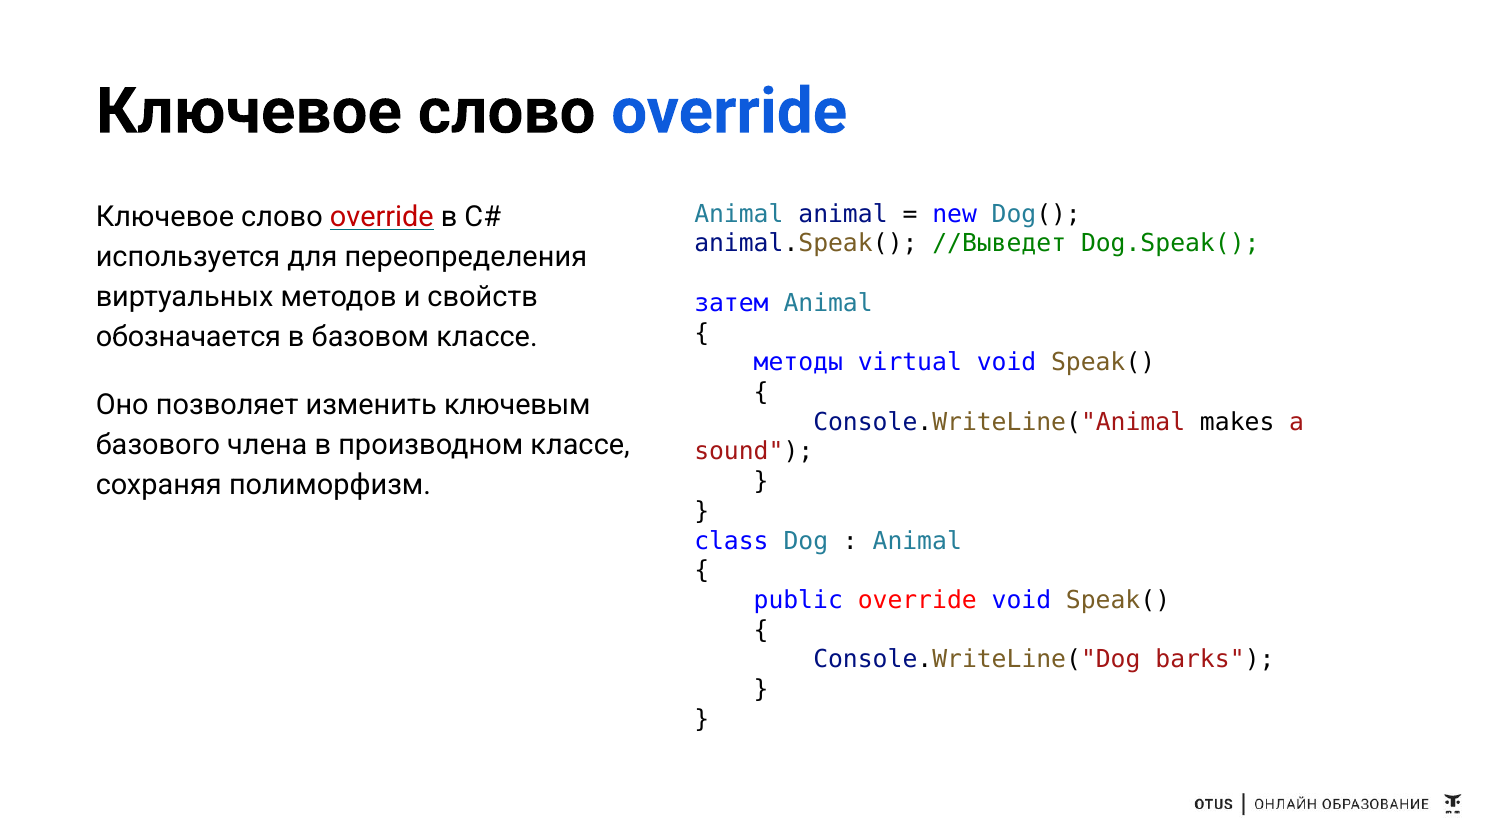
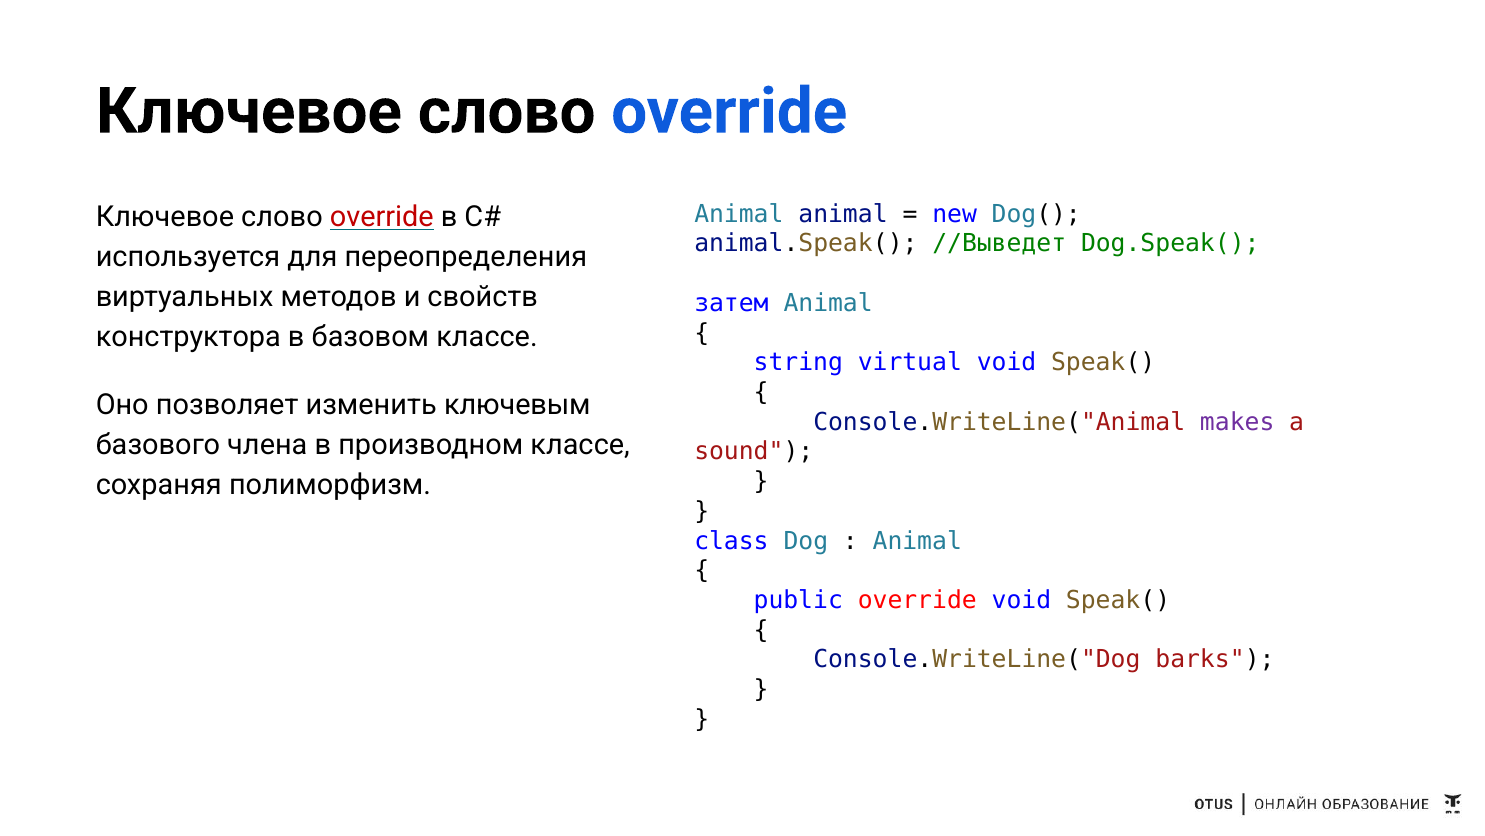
обозначается: обозначается -> конструктора
методы: методы -> string
makes colour: black -> purple
